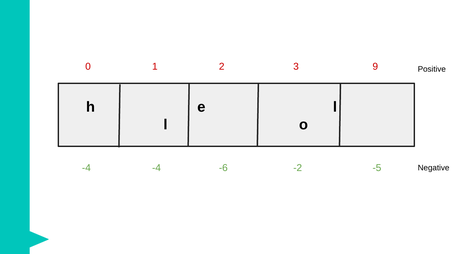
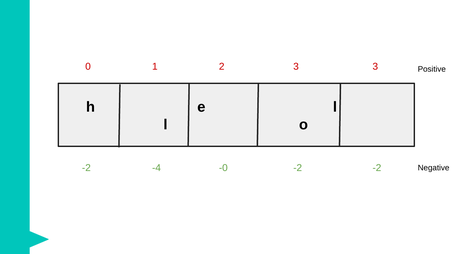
0 9: 9 -> 3
-4 at (86, 168): -4 -> -2
-6: -6 -> -0
-2 -5: -5 -> -2
